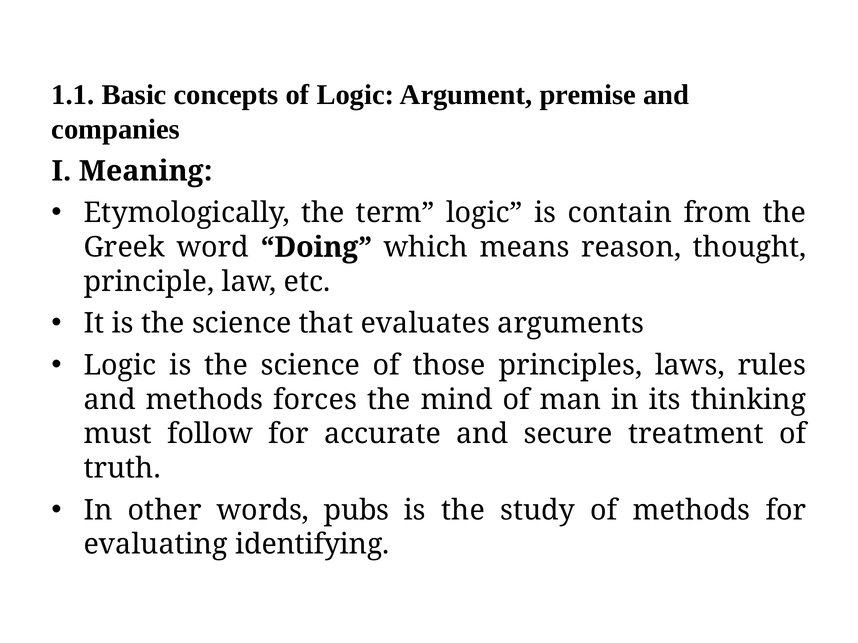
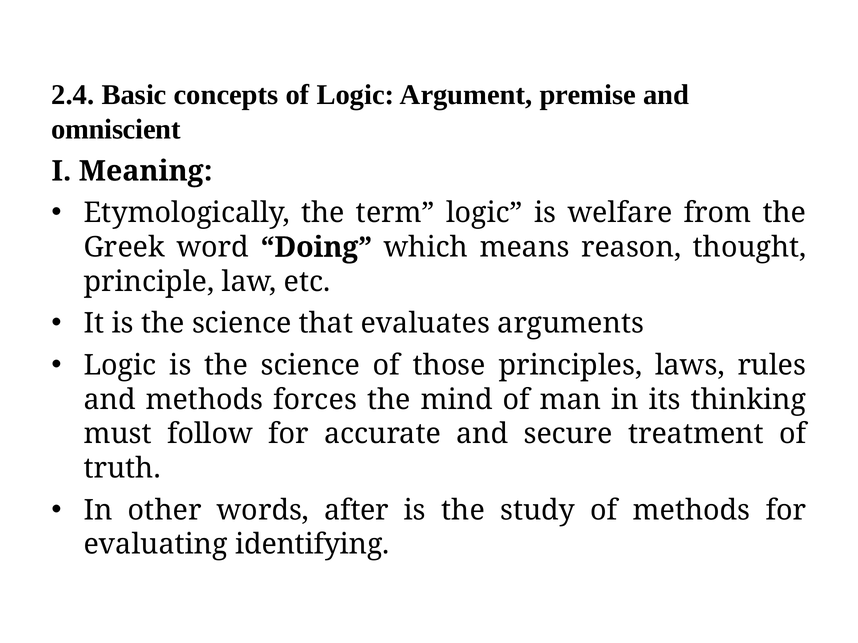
1.1: 1.1 -> 2.4
companies: companies -> omniscient
contain: contain -> welfare
pubs: pubs -> after
